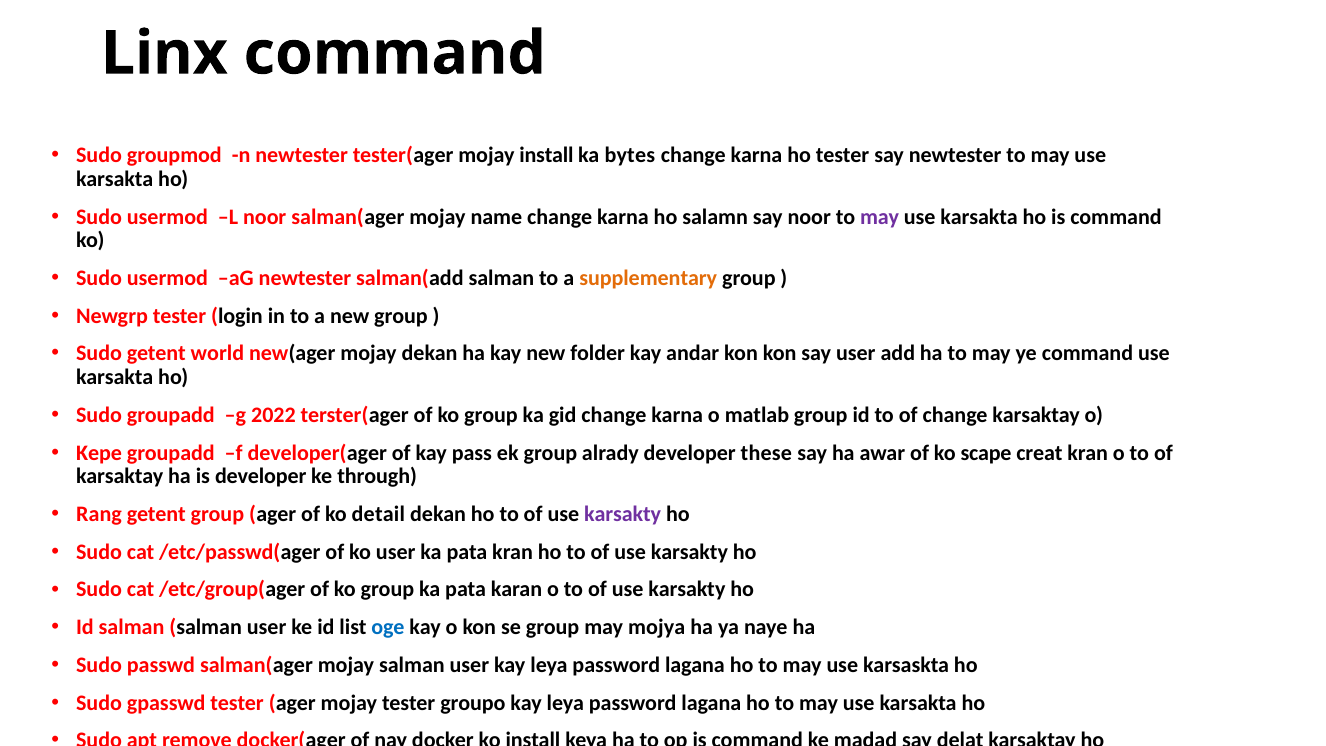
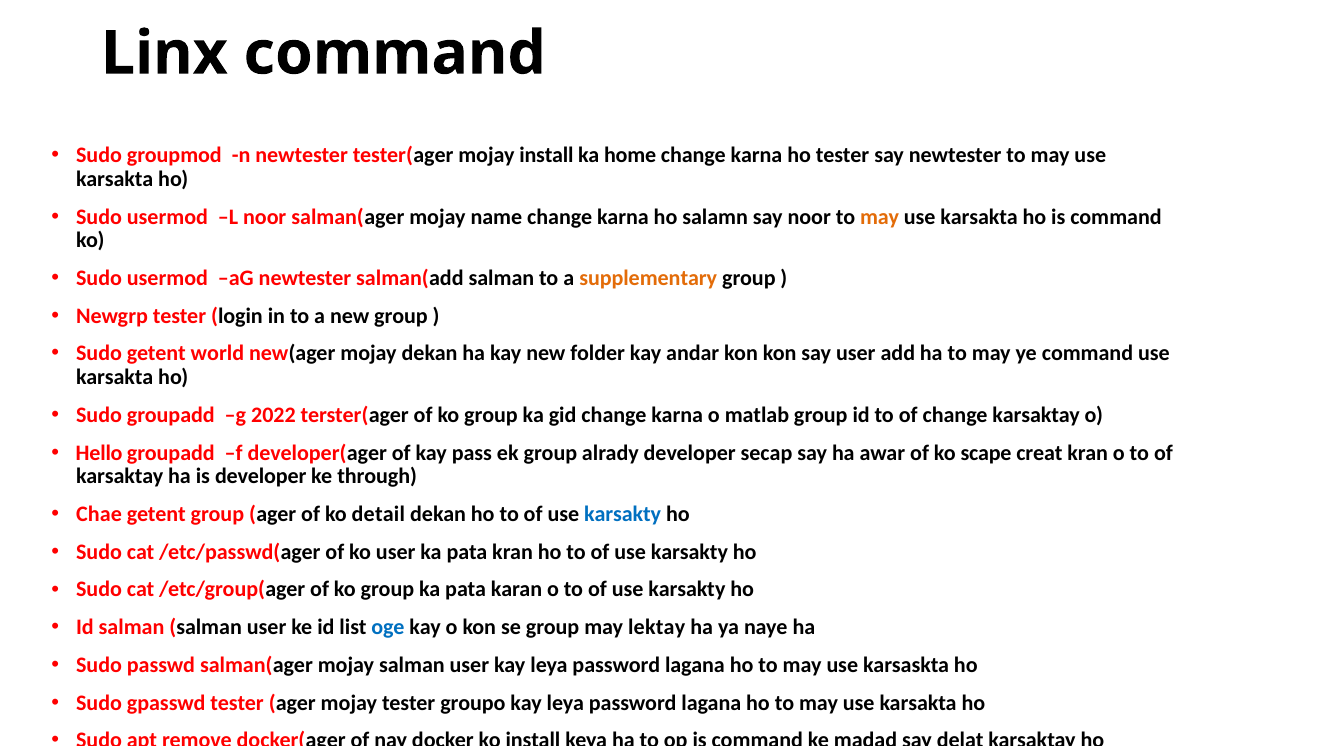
bytes: bytes -> home
may at (880, 217) colour: purple -> orange
Kepe: Kepe -> Hello
these: these -> secap
Rang: Rang -> Chae
karsakty at (623, 514) colour: purple -> blue
mojya: mojya -> lektay
